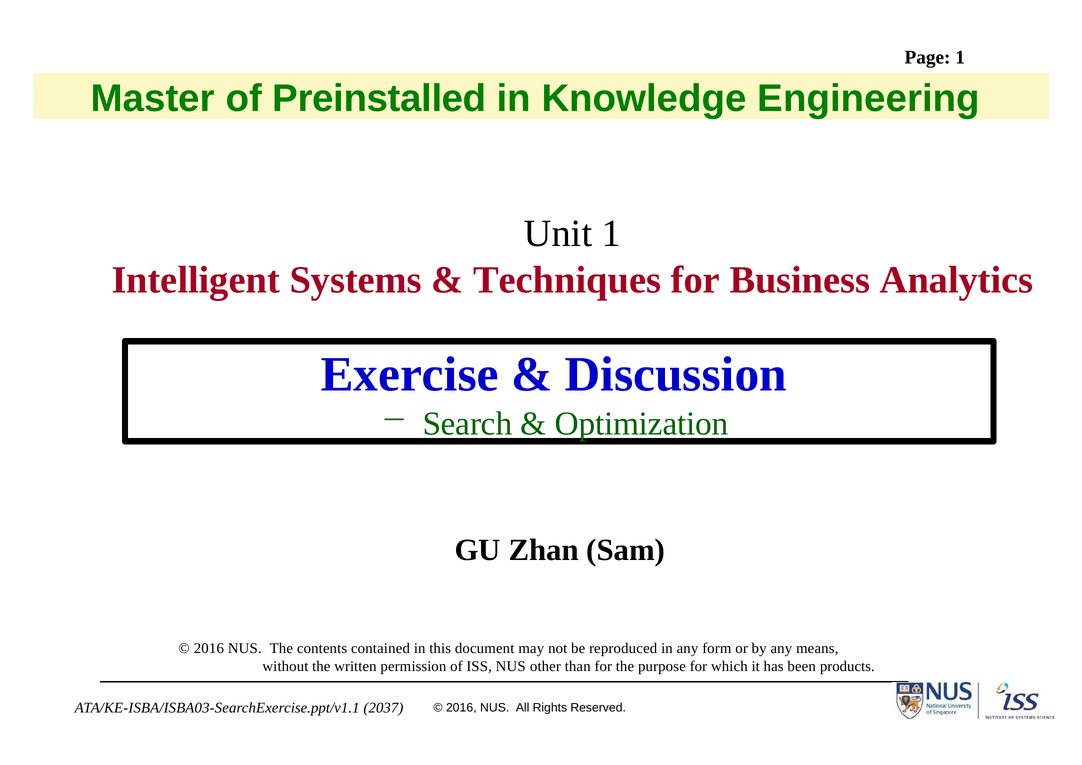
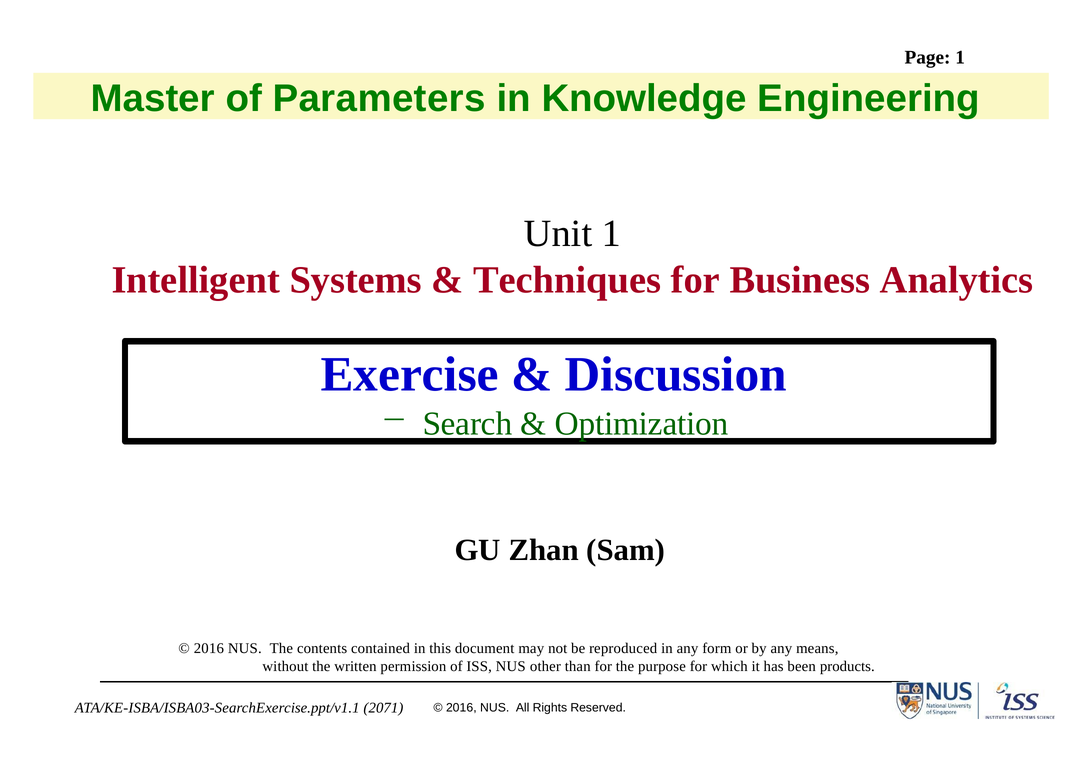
Preinstalled: Preinstalled -> Parameters
2037: 2037 -> 2071
